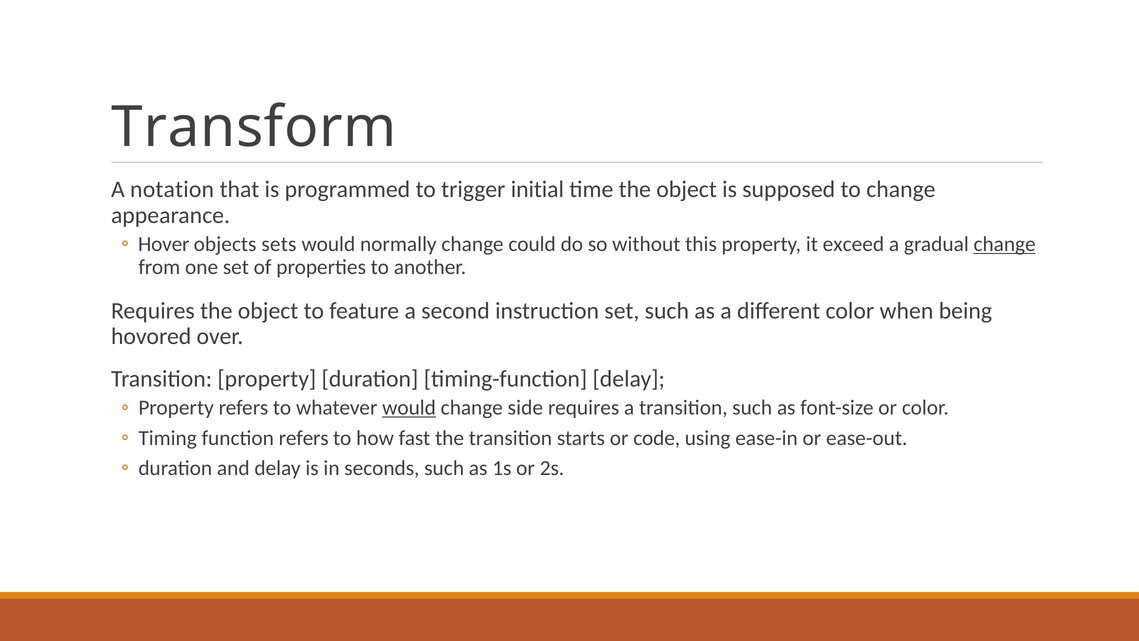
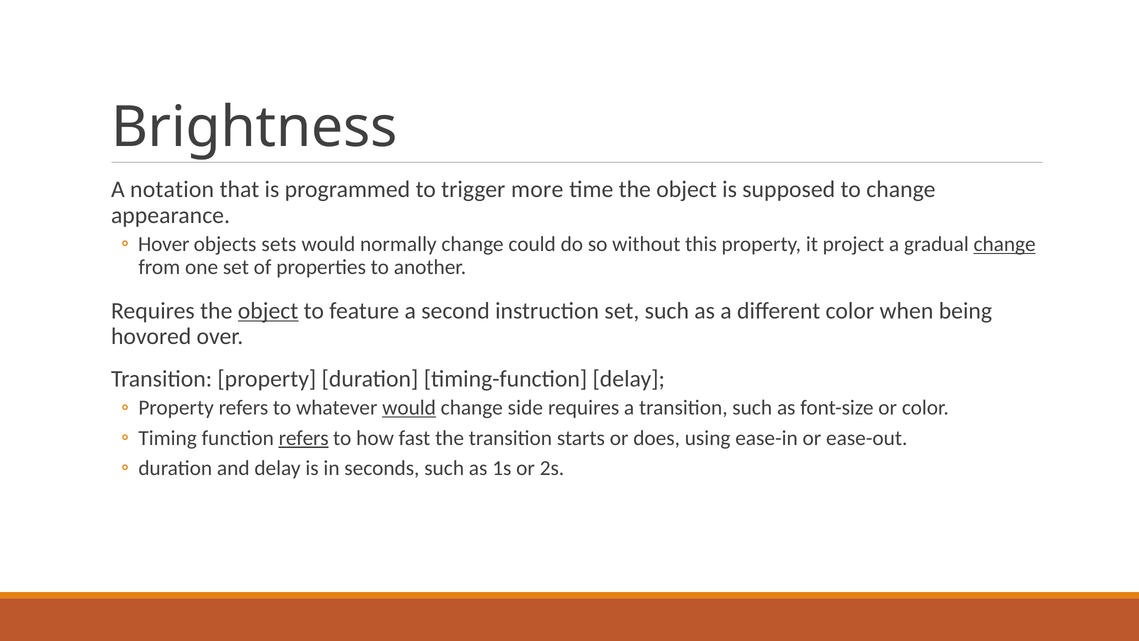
Transform: Transform -> Brightness
initial: initial -> more
exceed: exceed -> project
object at (268, 311) underline: none -> present
refers at (304, 438) underline: none -> present
code: code -> does
